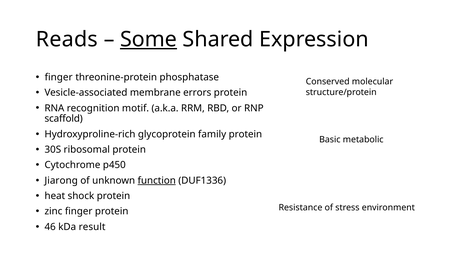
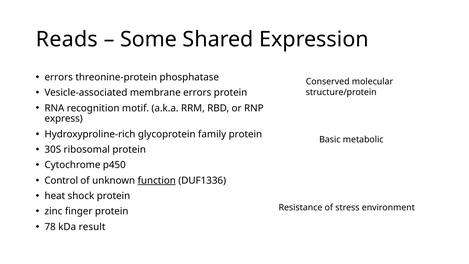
Some underline: present -> none
finger at (59, 77): finger -> errors
scaffold: scaffold -> express
Jiarong: Jiarong -> Control
46: 46 -> 78
